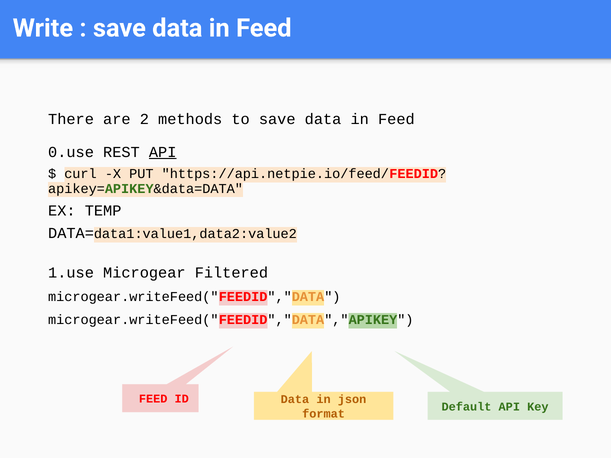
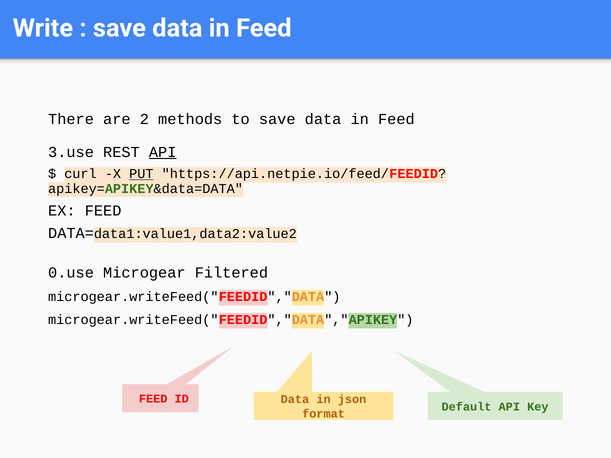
0.use: 0.use -> 3.use
PUT underline: none -> present
EX TEMP: TEMP -> FEED
1.use: 1.use -> 0.use
